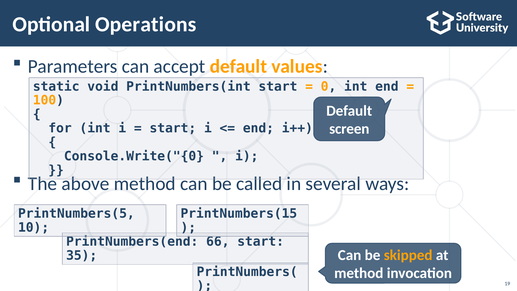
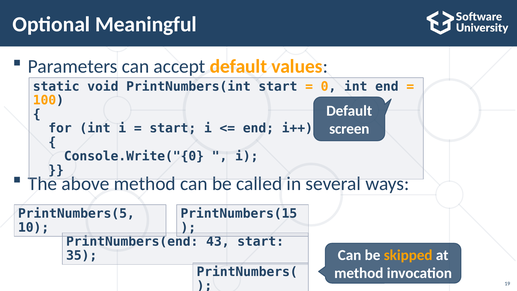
Operations: Operations -> Meaningful
66: 66 -> 43
